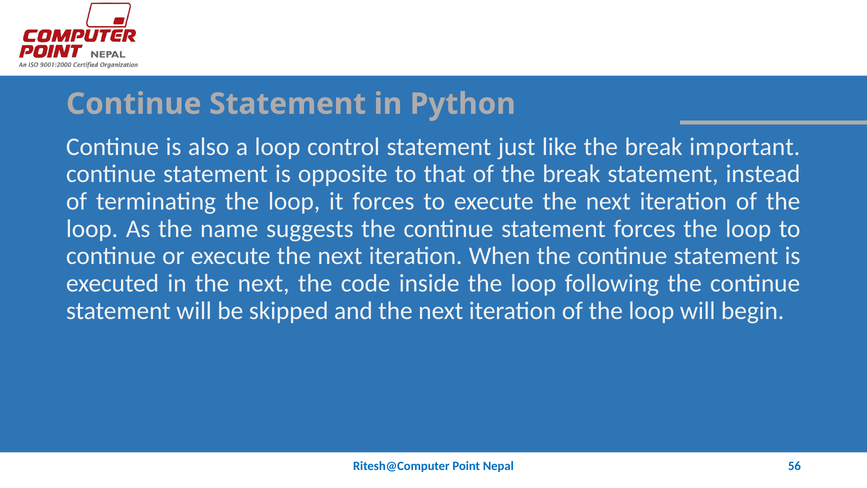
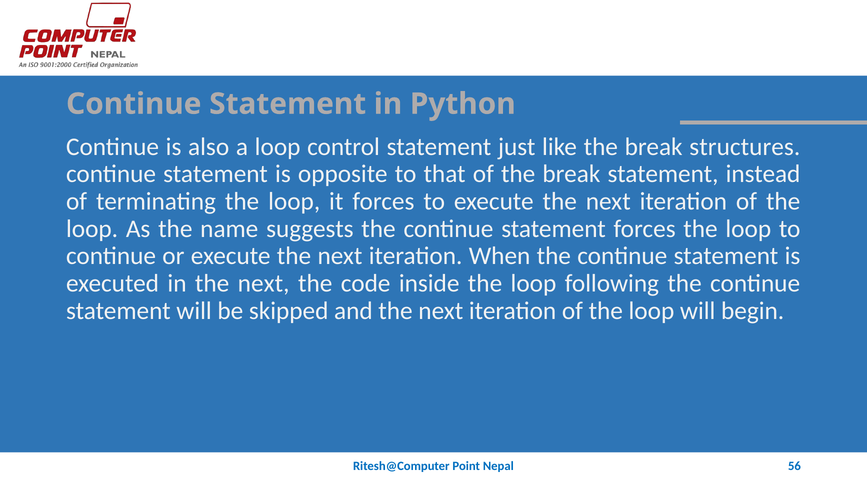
important: important -> structures
